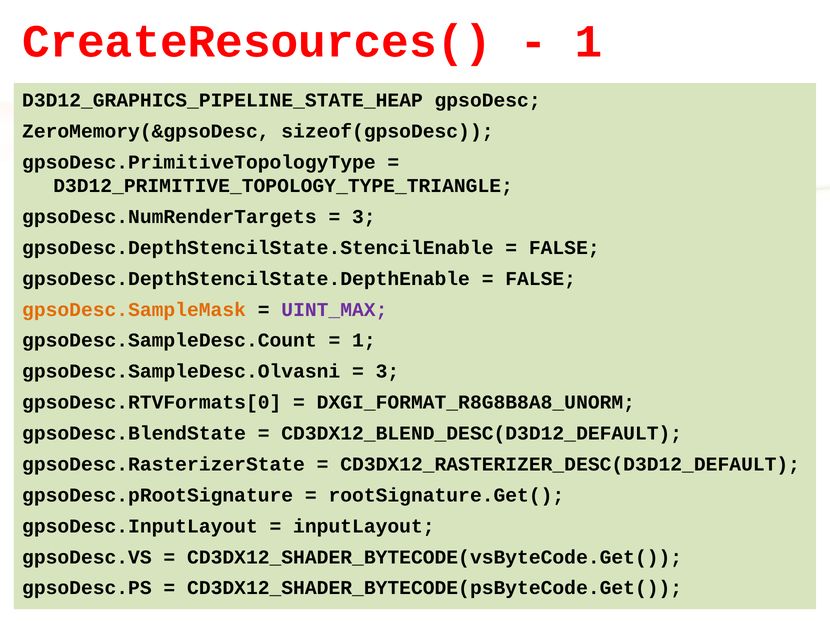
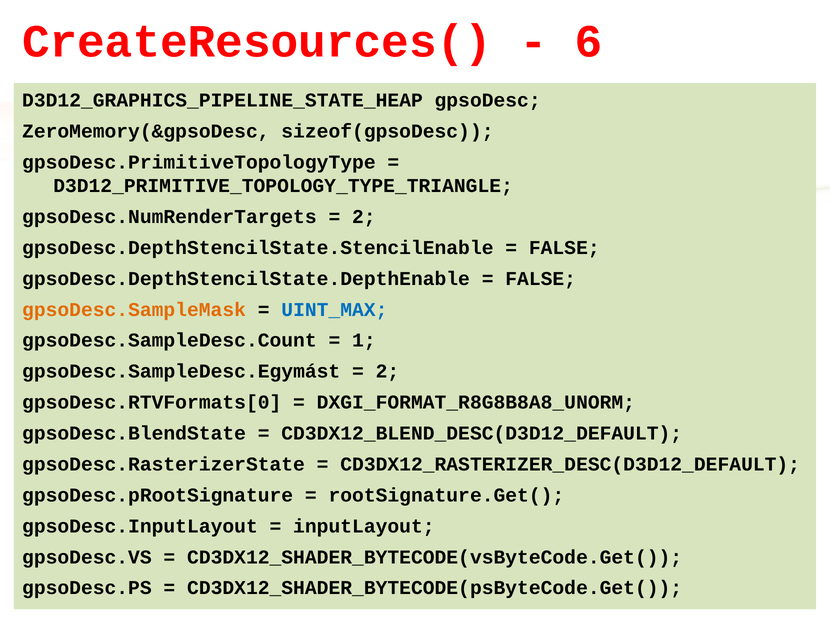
1 at (589, 41): 1 -> 6
3 at (364, 217): 3 -> 2
UINT_MAX colour: purple -> blue
gpsoDesc.SampleDesc.Olvasni: gpsoDesc.SampleDesc.Olvasni -> gpsoDesc.SampleDesc.Egymást
3 at (387, 371): 3 -> 2
